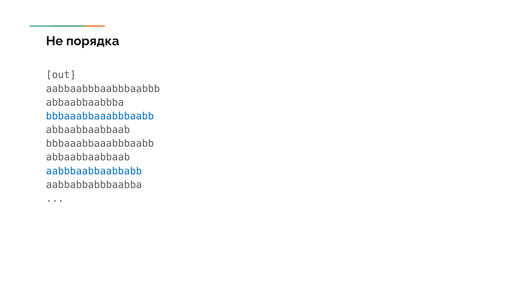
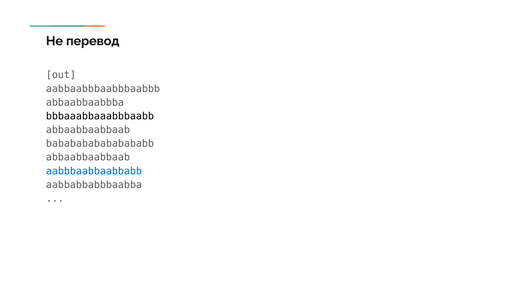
порядка: порядка -> перевод
bbbaaabbaaabbbaabb at (100, 116) colour: blue -> black
bbbaaabbaaabbbaabb at (100, 144): bbbaaabbaaabbbaabb -> bababababababababb
